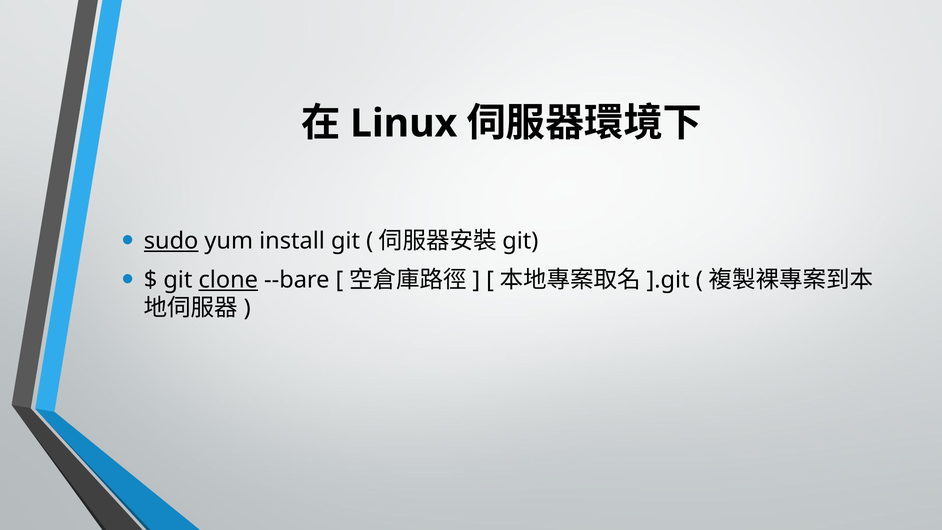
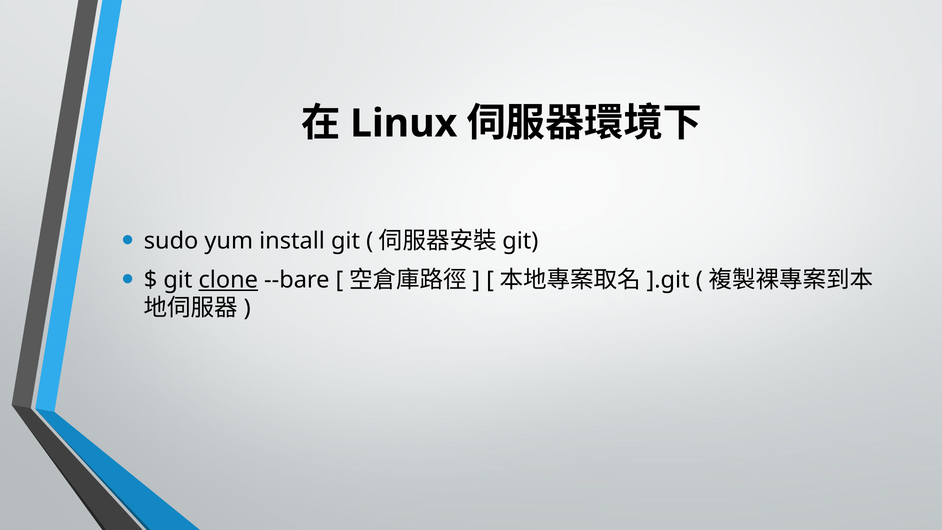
sudo underline: present -> none
